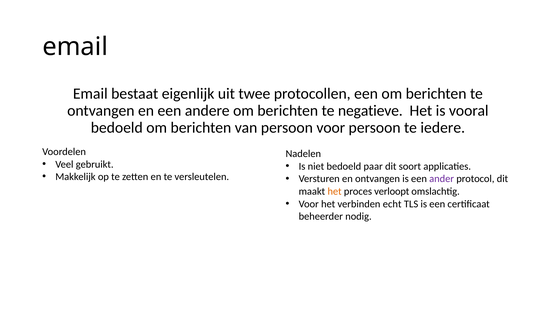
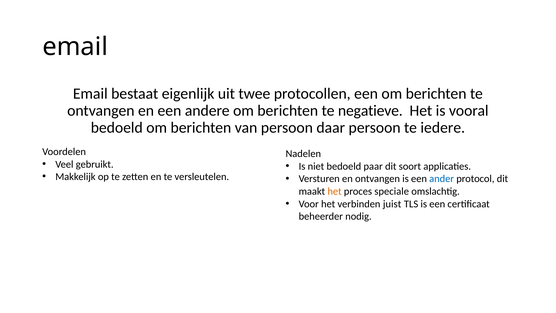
persoon voor: voor -> daar
ander colour: purple -> blue
verloopt: verloopt -> speciale
echt: echt -> juist
